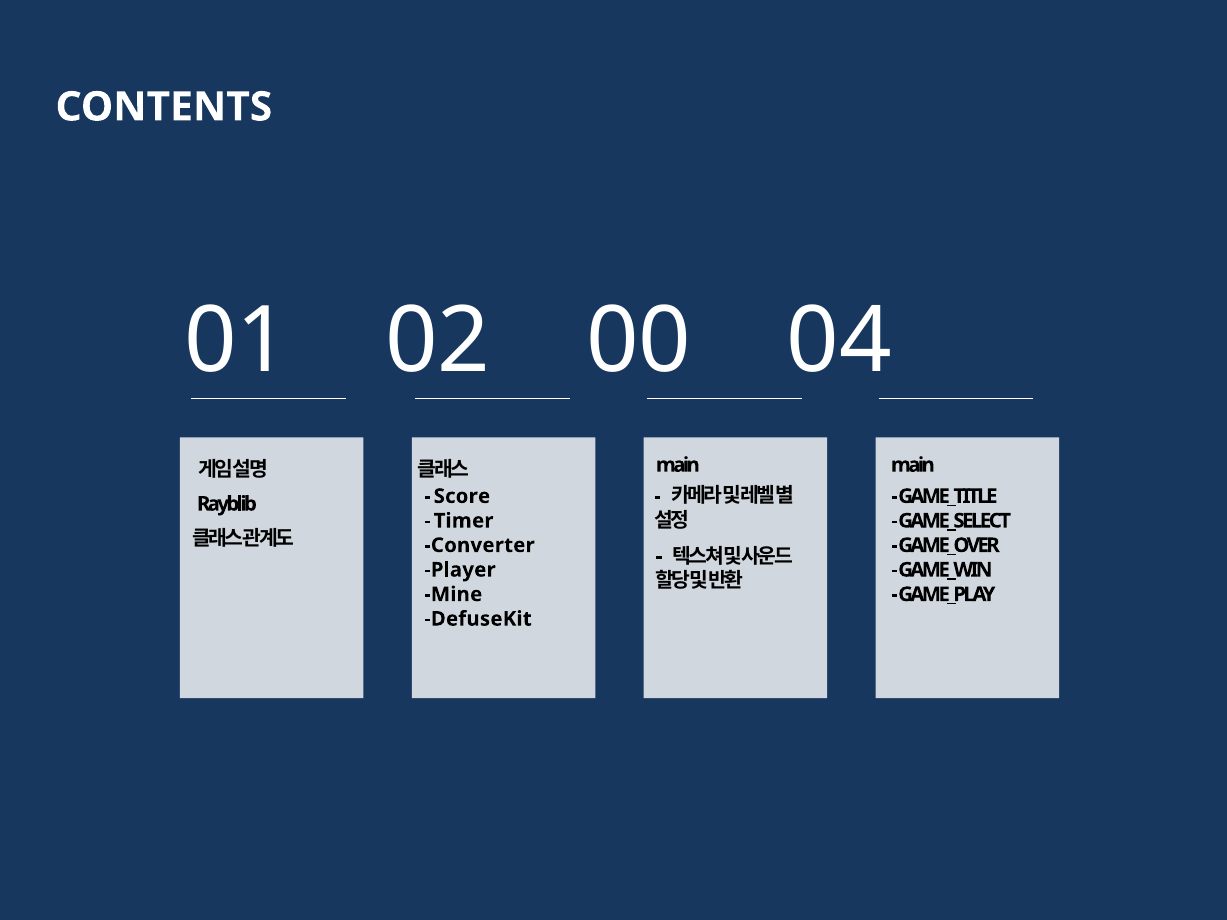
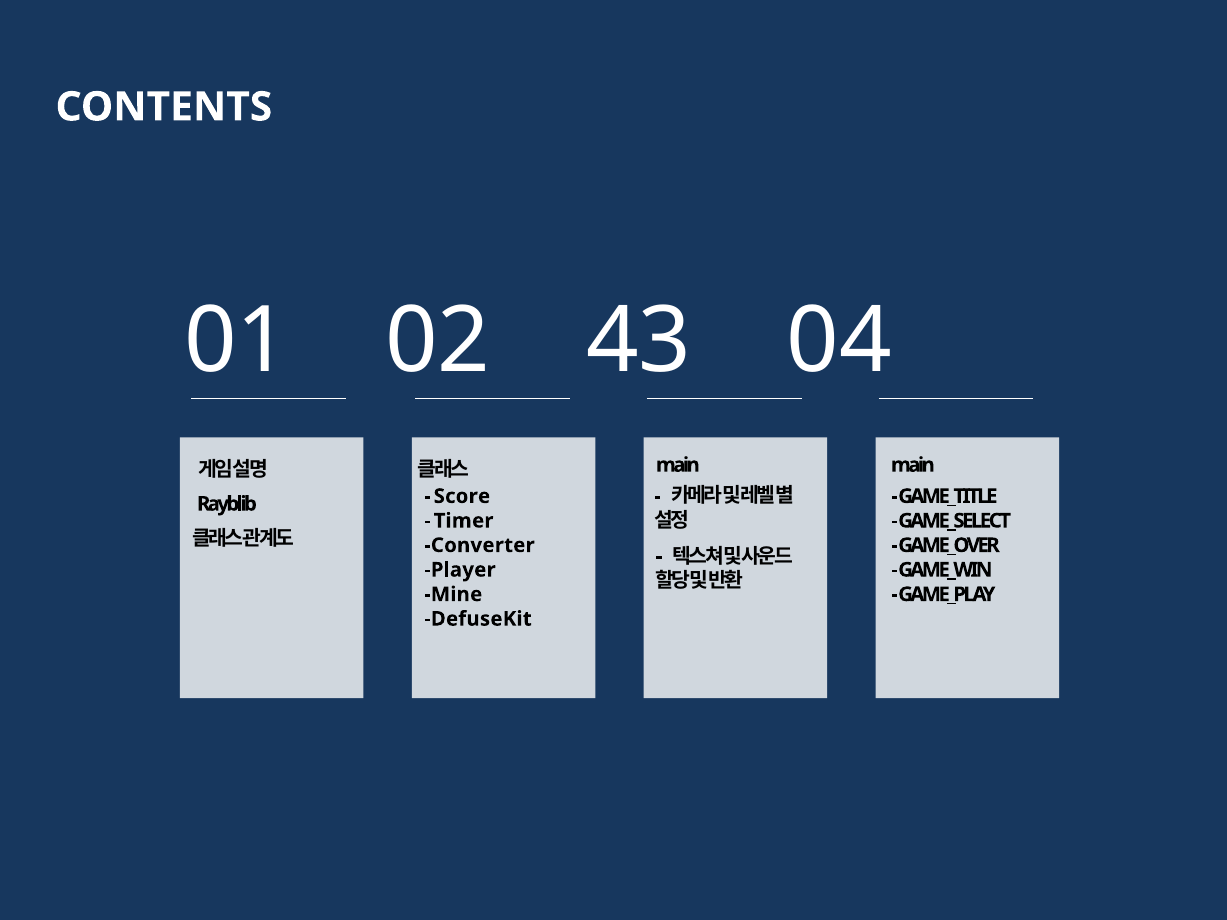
00: 00 -> 43
